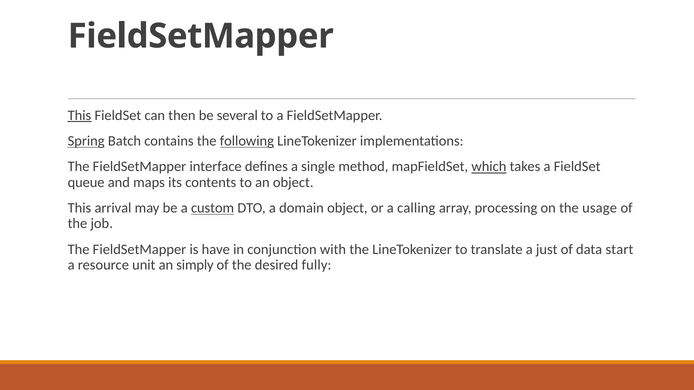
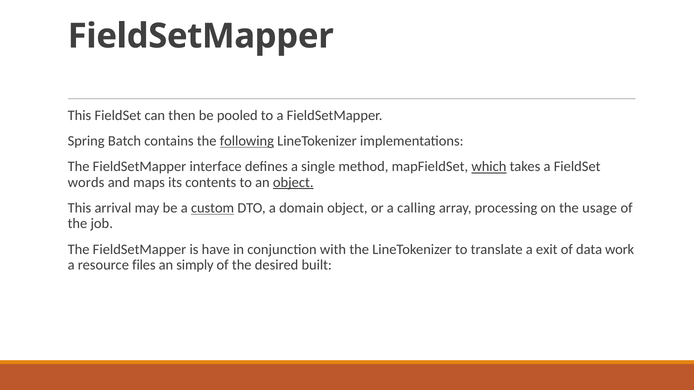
This at (79, 115) underline: present -> none
several: several -> pooled
Spring underline: present -> none
queue: queue -> words
object at (293, 182) underline: none -> present
just: just -> exit
start: start -> work
unit: unit -> files
fully: fully -> built
